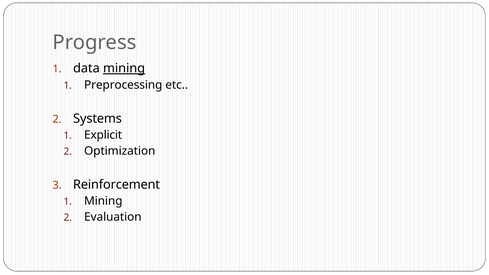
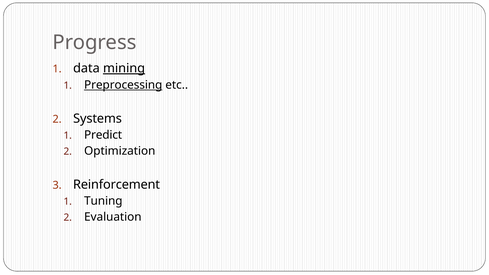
Preprocessing underline: none -> present
Explicit: Explicit -> Predict
Mining at (103, 201): Mining -> Tuning
